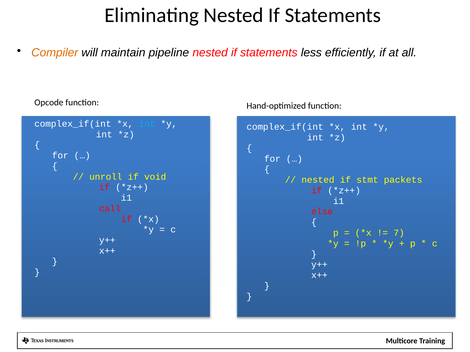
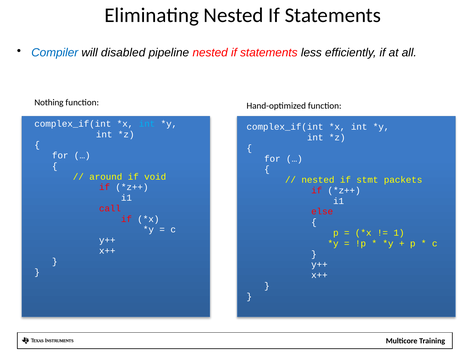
Compiler colour: orange -> blue
maintain: maintain -> disabled
Opcode: Opcode -> Nothing
unroll: unroll -> around
7: 7 -> 1
